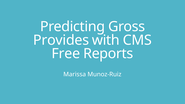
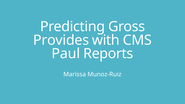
Free: Free -> Paul
